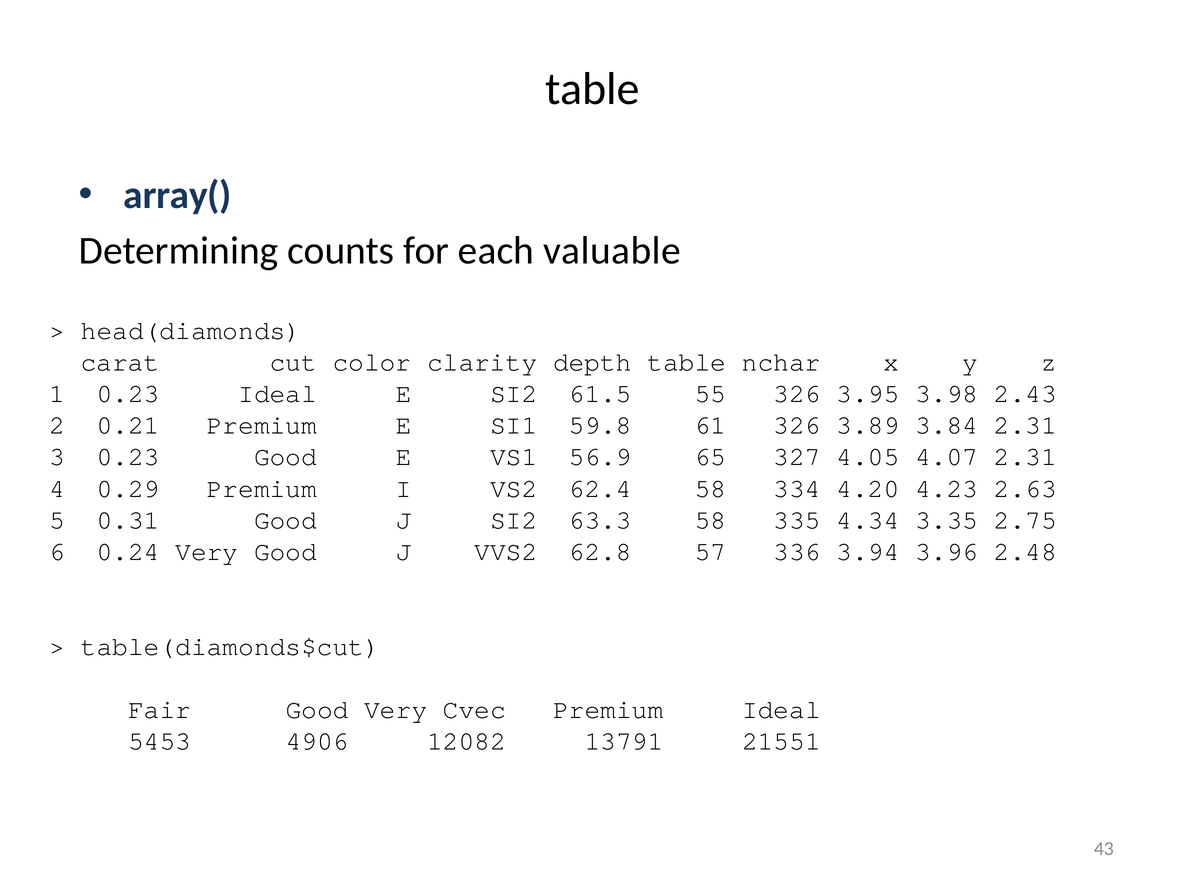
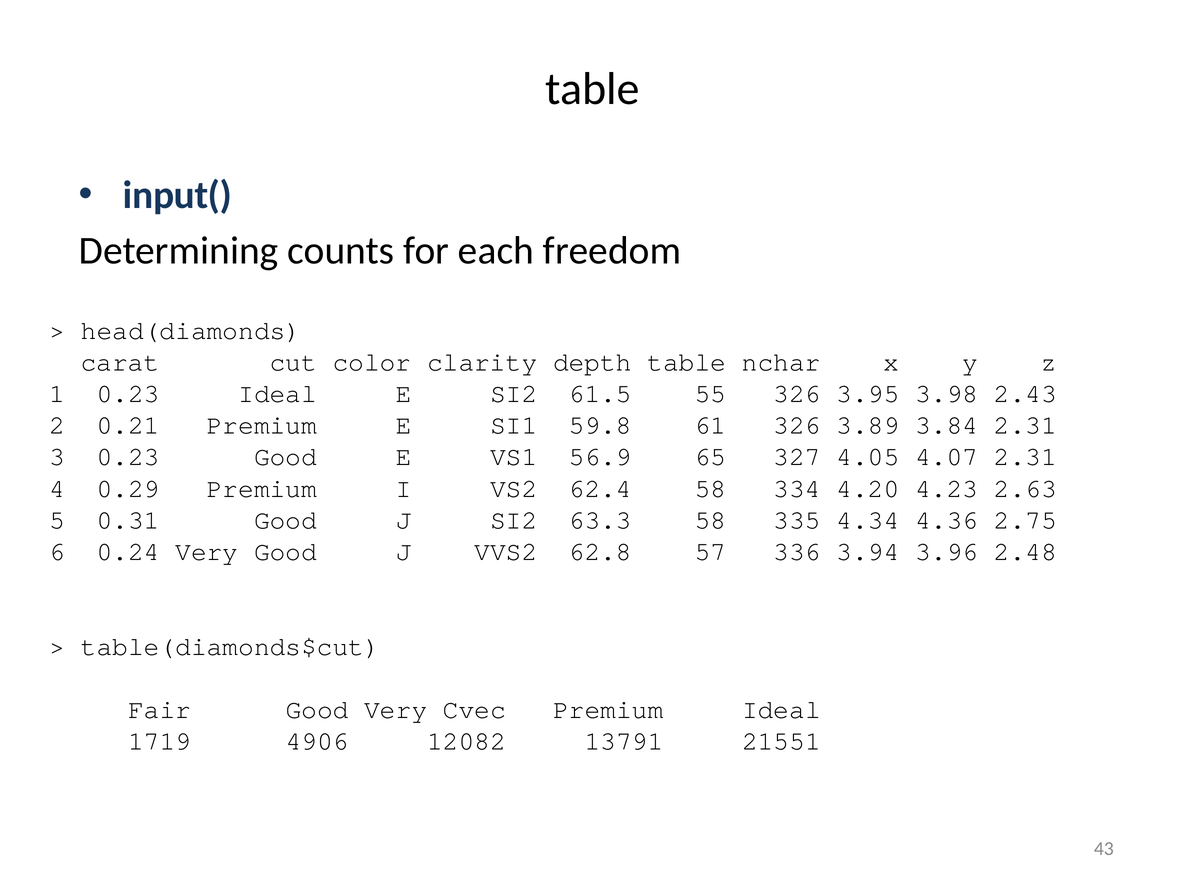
array(: array( -> input(
valuable: valuable -> freedom
3.35: 3.35 -> 4.36
5453: 5453 -> 1719
